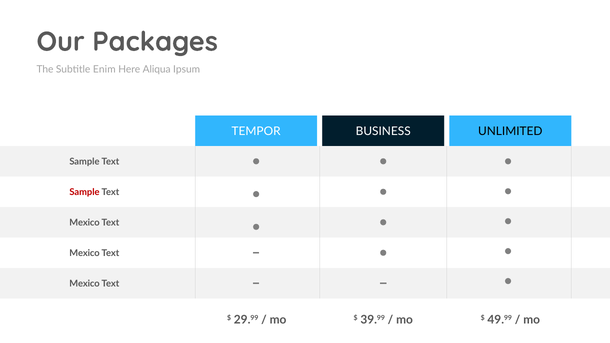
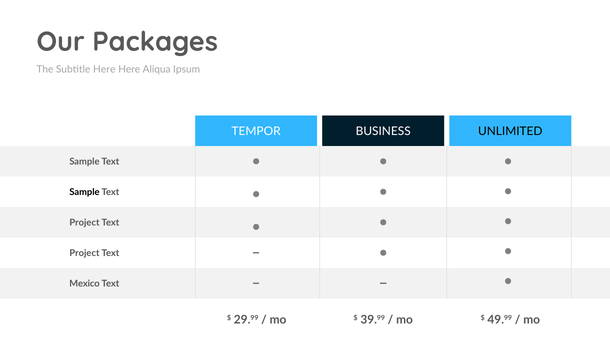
Subtitle Enim: Enim -> Here
Sample at (84, 192) colour: red -> black
Mexico at (85, 223): Mexico -> Project
Mexico at (85, 253): Mexico -> Project
